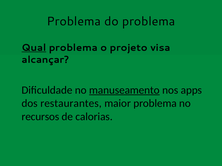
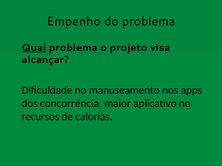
Problema at (74, 21): Problema -> Empenho
manuseamento underline: present -> none
restaurantes: restaurantes -> concorrência
maior problema: problema -> aplicativo
